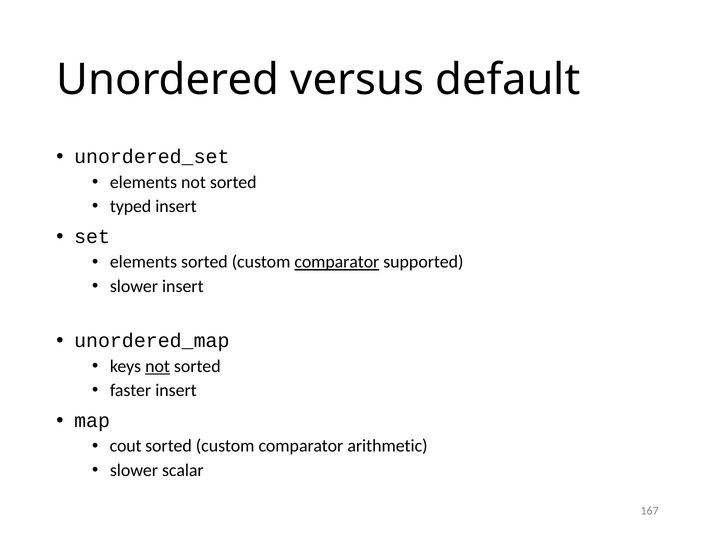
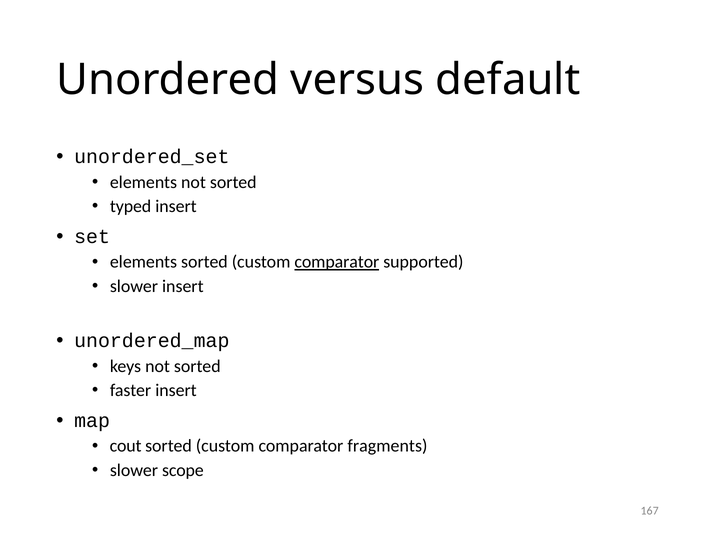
not at (158, 366) underline: present -> none
arithmetic: arithmetic -> fragments
scalar: scalar -> scope
